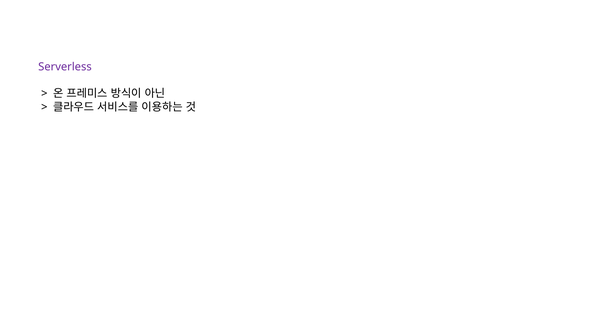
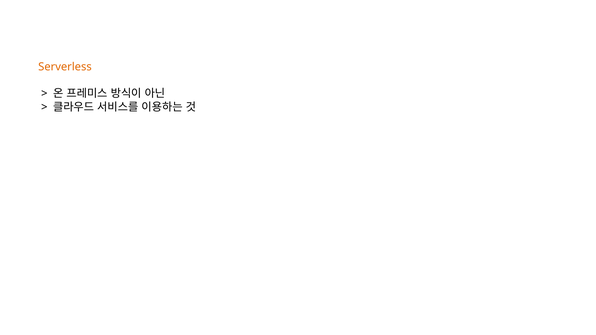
Serverless colour: purple -> orange
